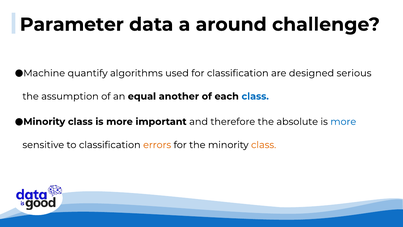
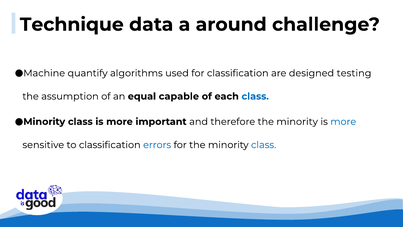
Parameter: Parameter -> Technique
serious: serious -> testing
another: another -> capable
therefore the absolute: absolute -> minority
errors colour: orange -> blue
class at (264, 145) colour: orange -> blue
